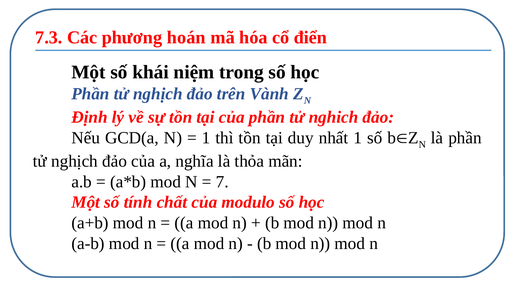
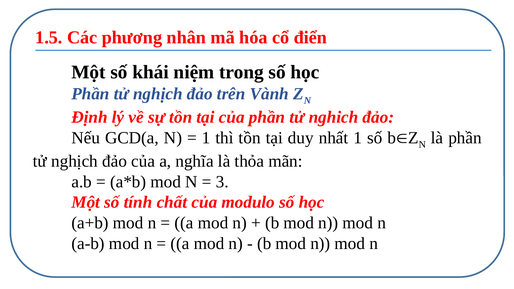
7.3: 7.3 -> 1.5
hoán: hoán -> nhân
7: 7 -> 3
